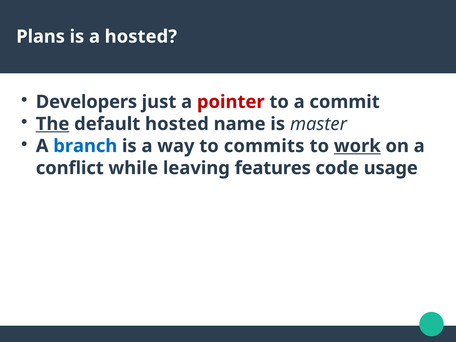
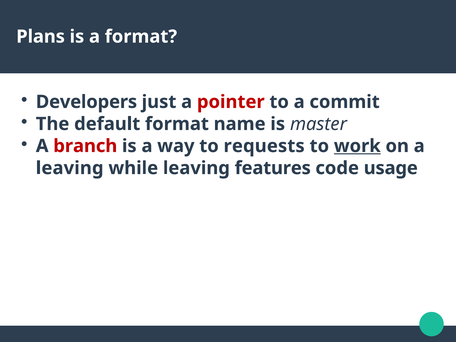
a hosted: hosted -> format
The underline: present -> none
default hosted: hosted -> format
branch colour: blue -> red
commits: commits -> requests
conflict at (70, 168): conflict -> leaving
